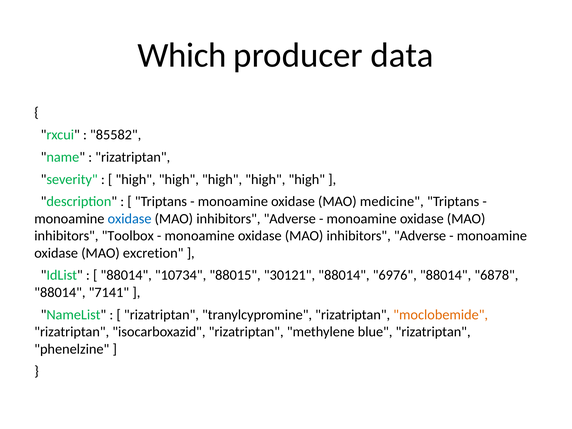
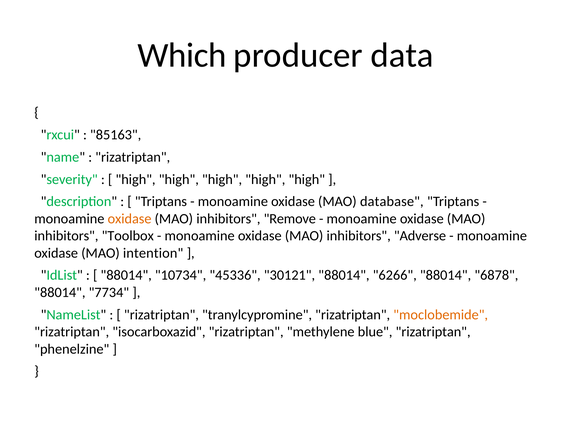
85582: 85582 -> 85163
medicine: medicine -> database
oxidase at (130, 219) colour: blue -> orange
Adverse at (290, 219): Adverse -> Remove
excretion: excretion -> intention
88015: 88015 -> 45336
6976: 6976 -> 6266
7141: 7141 -> 7734
